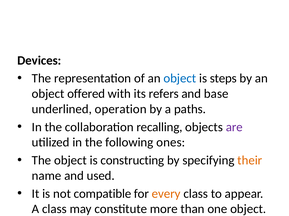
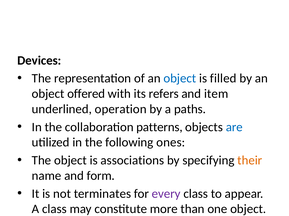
steps: steps -> filled
base: base -> item
recalling: recalling -> patterns
are colour: purple -> blue
constructing: constructing -> associations
used: used -> form
compatible: compatible -> terminates
every colour: orange -> purple
